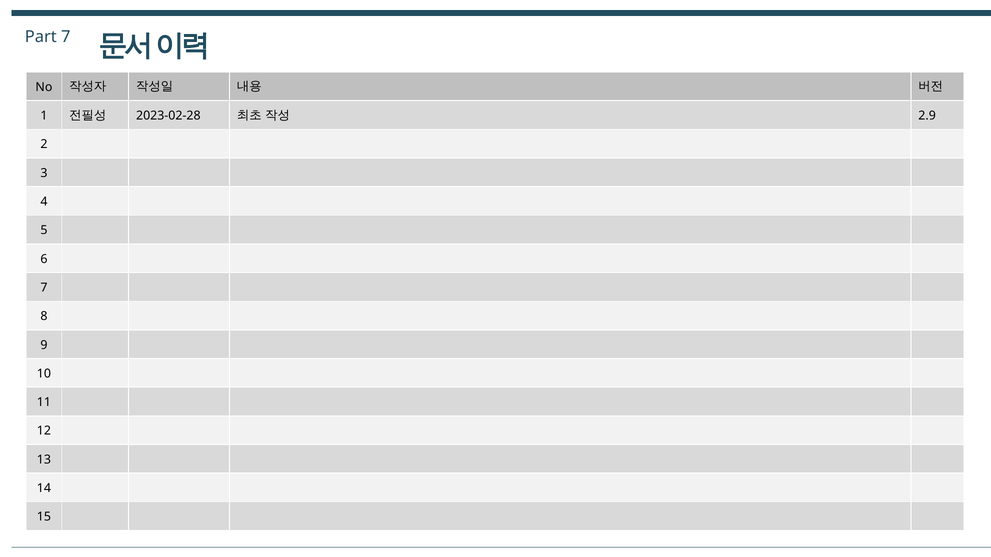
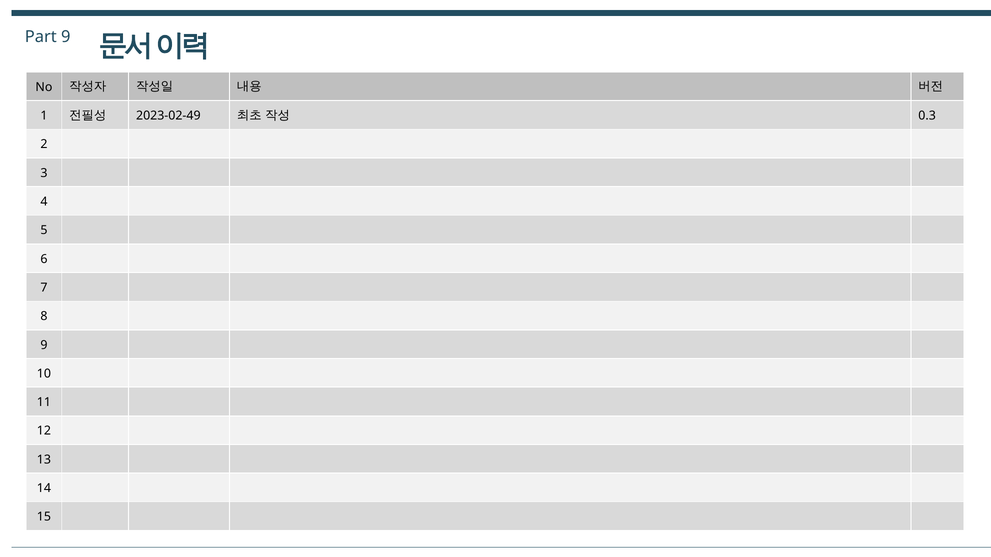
Part 7: 7 -> 9
2023-02-28: 2023-02-28 -> 2023-02-49
2.9: 2.9 -> 0.3
